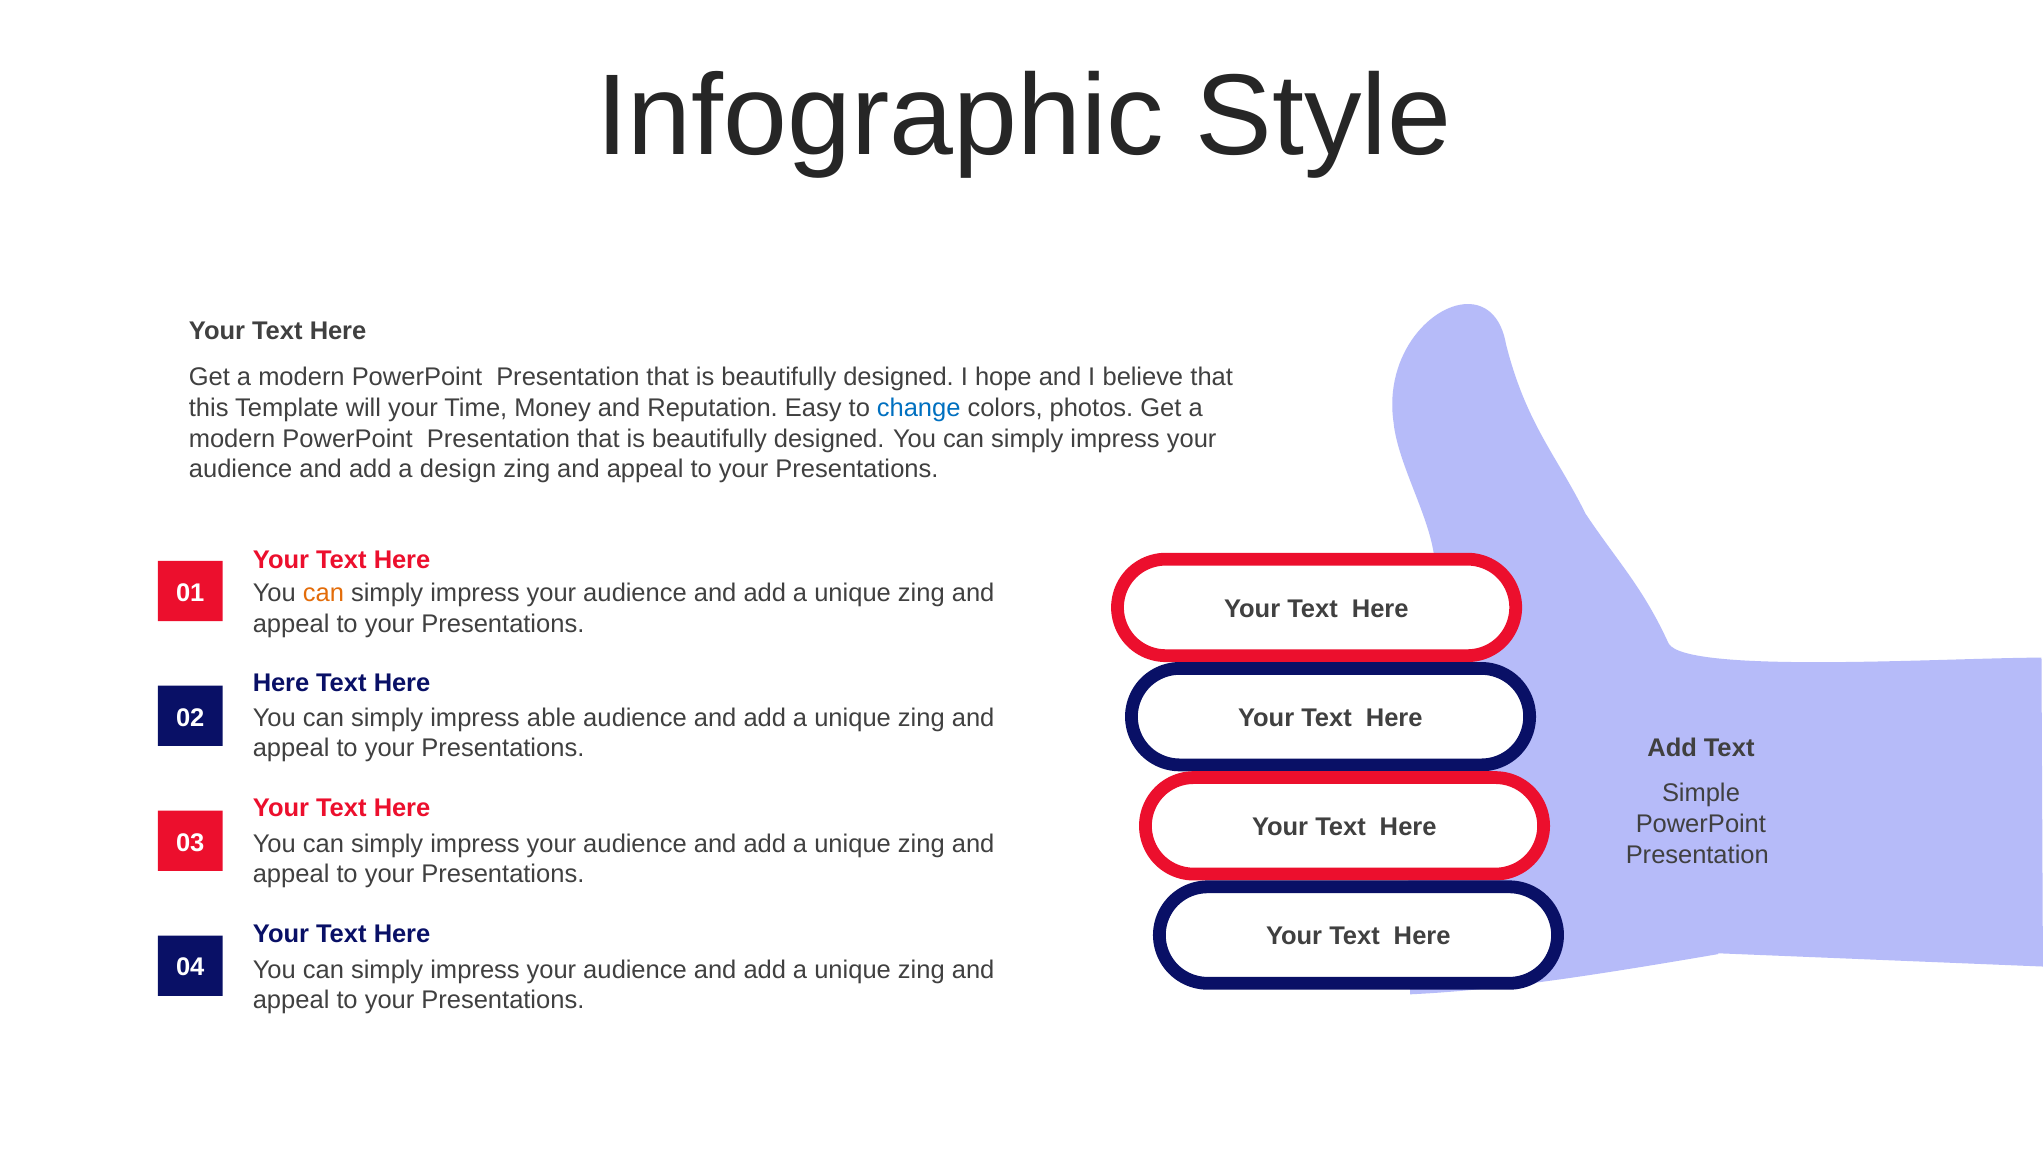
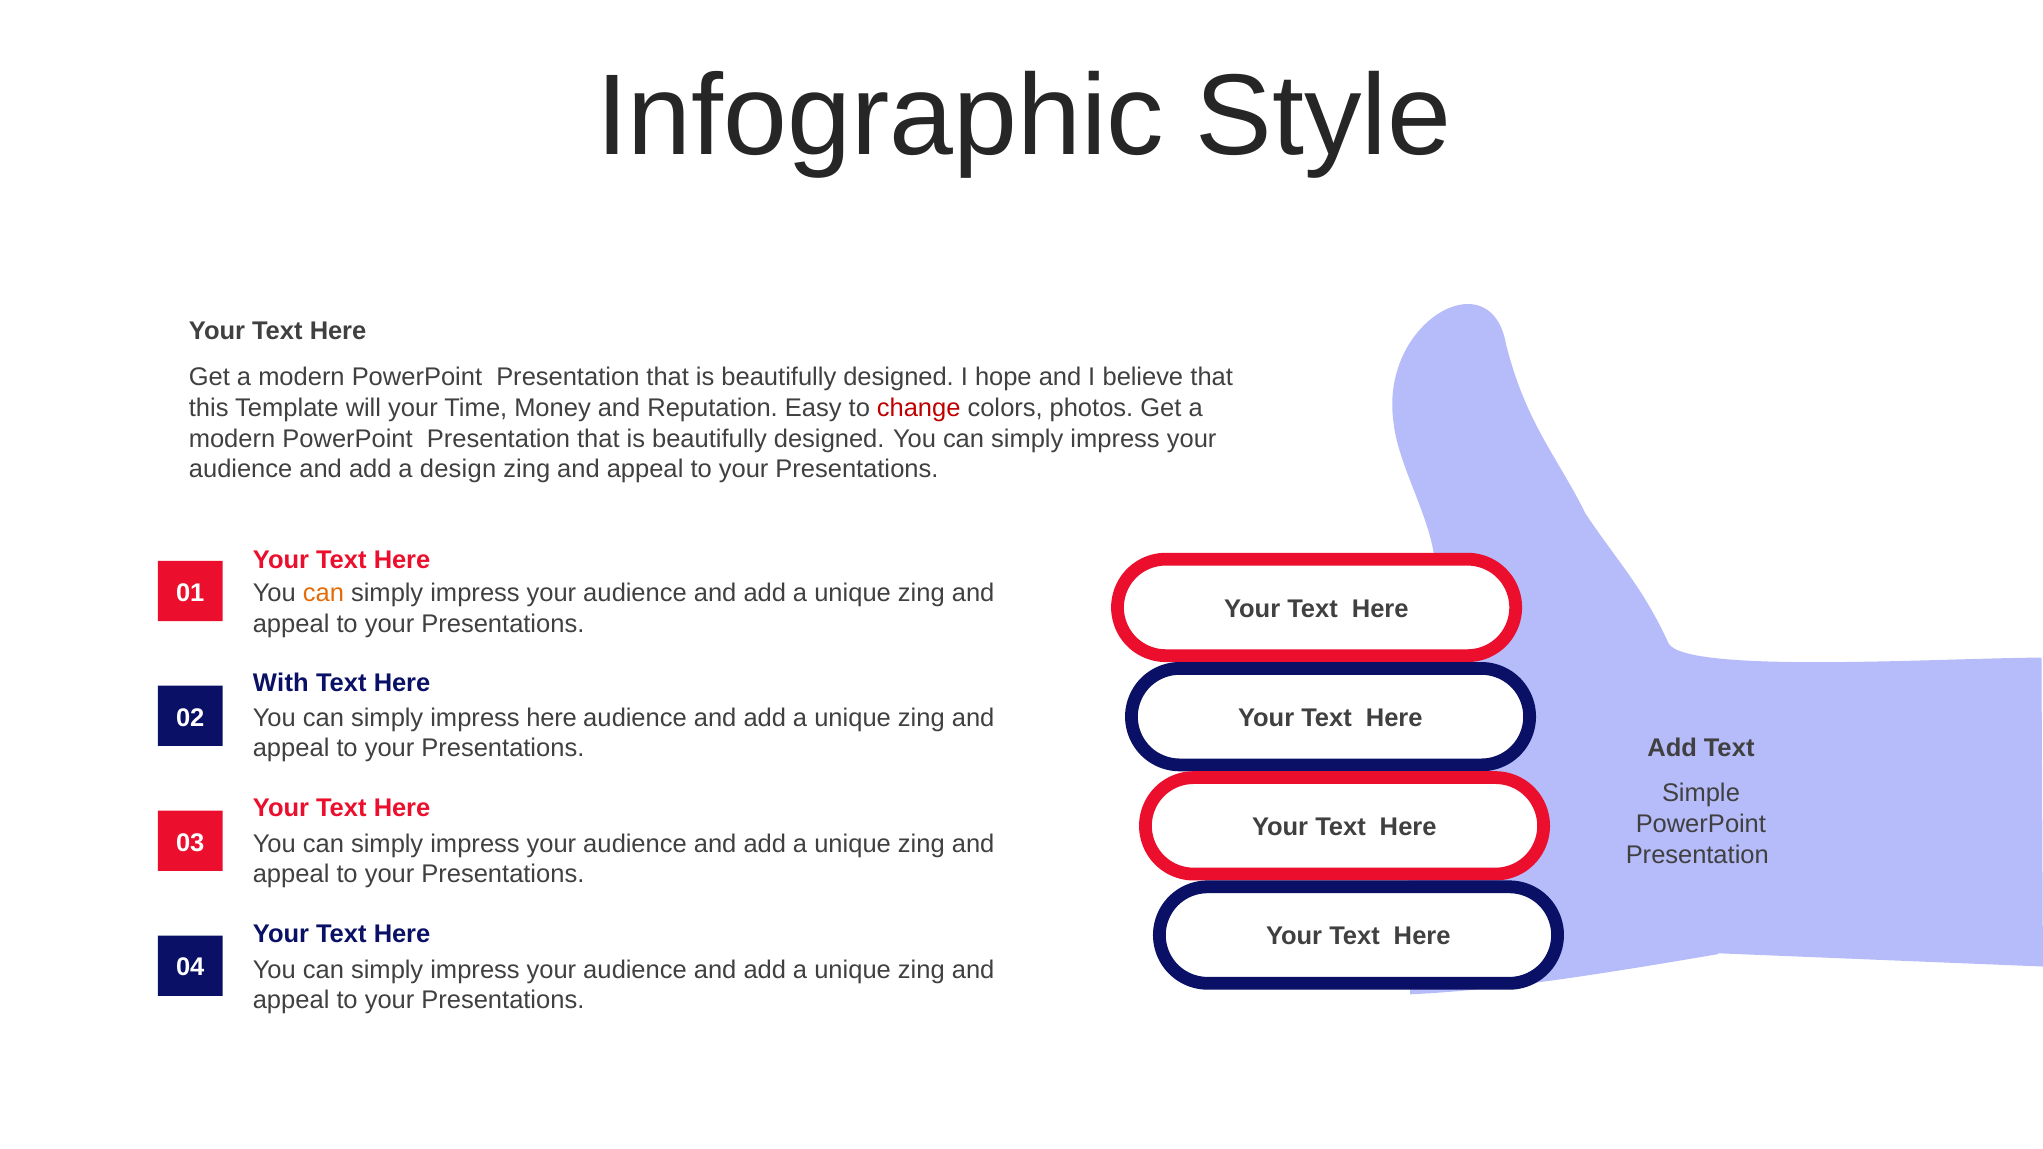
change colour: blue -> red
Here at (281, 683): Here -> With
impress able: able -> here
